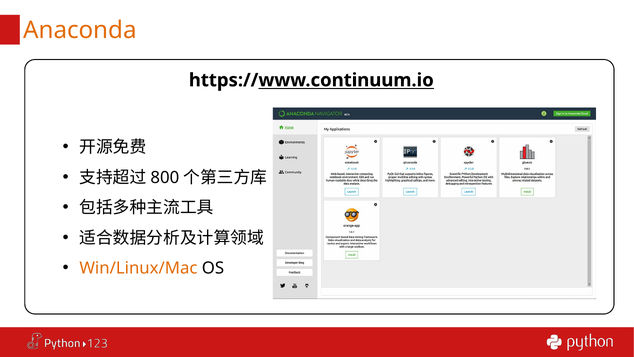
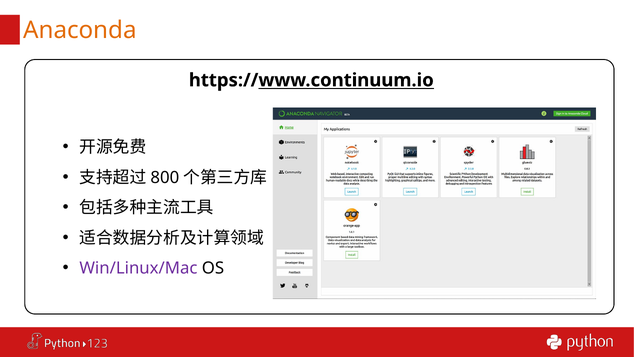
Win/Linux/Mac colour: orange -> purple
